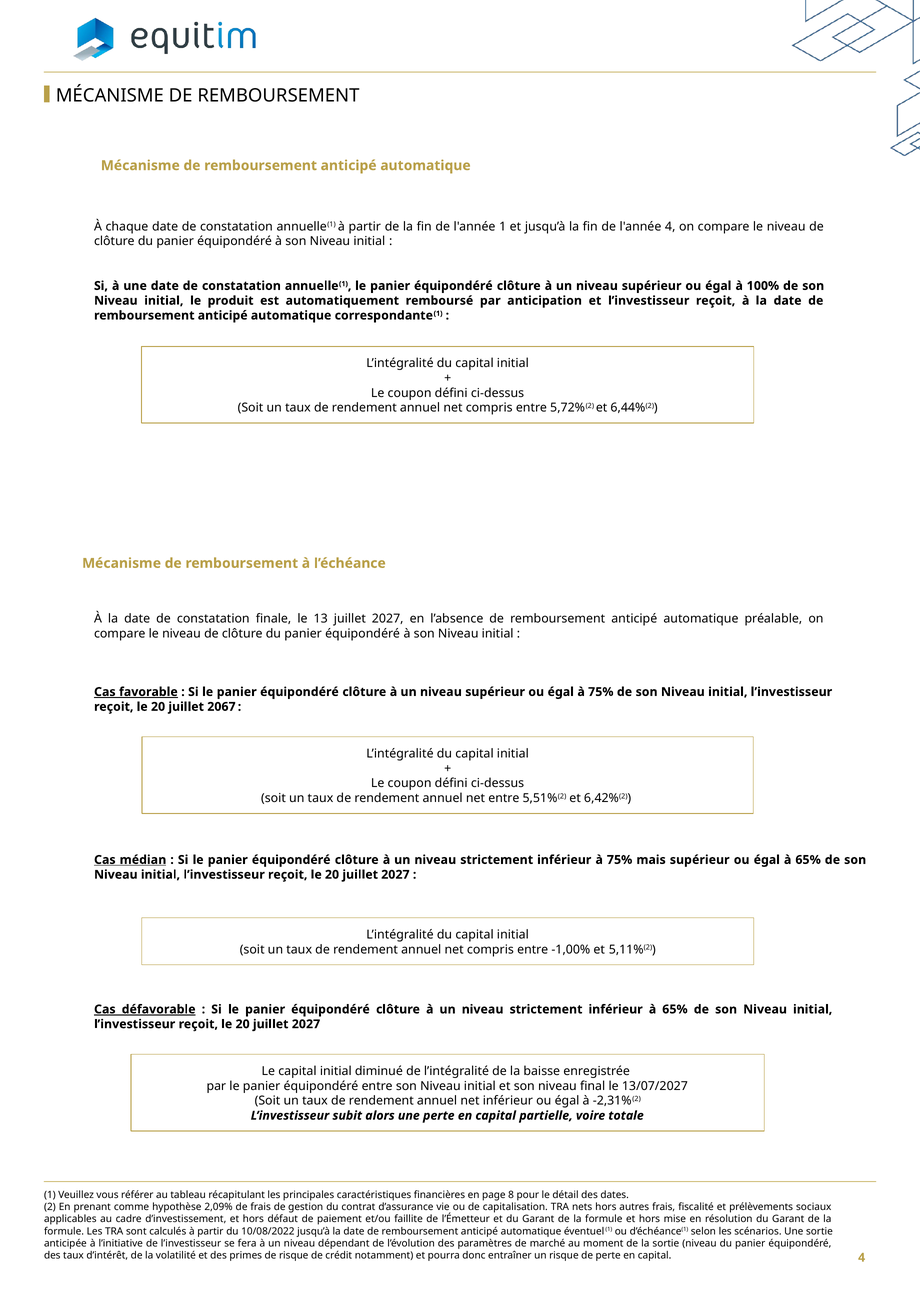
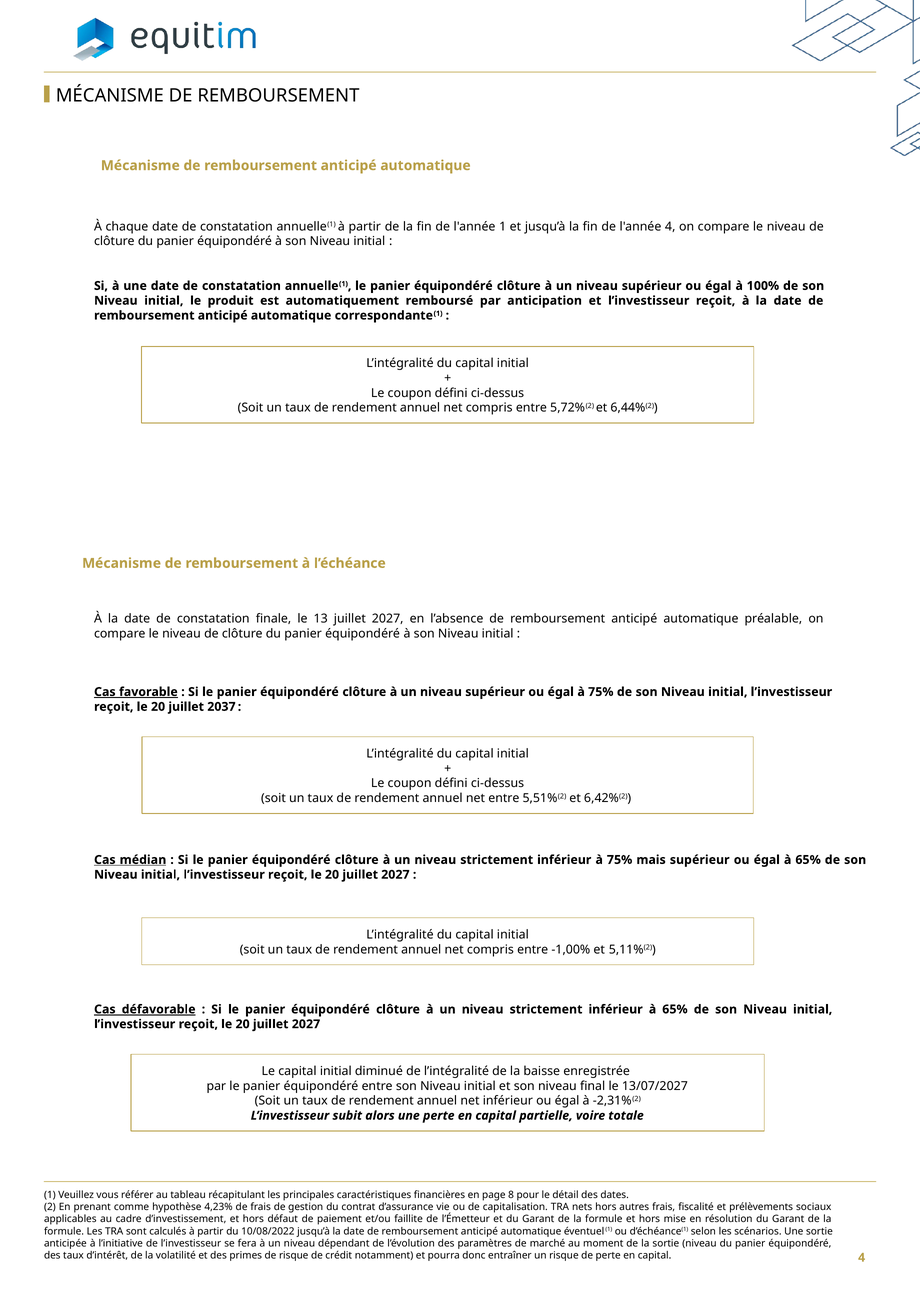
2067: 2067 -> 2037
2,09%: 2,09% -> 4,23%
